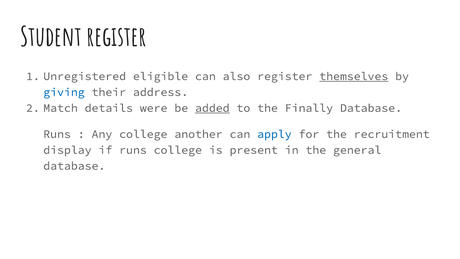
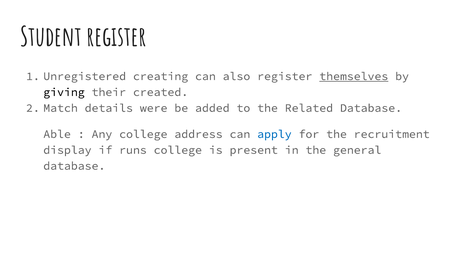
eligible: eligible -> creating
giving colour: blue -> black
address: address -> created
added underline: present -> none
Finally: Finally -> Related
Runs at (57, 134): Runs -> Able
another: another -> address
